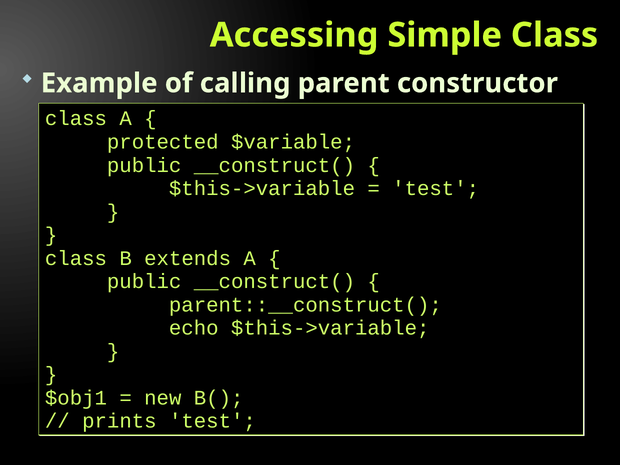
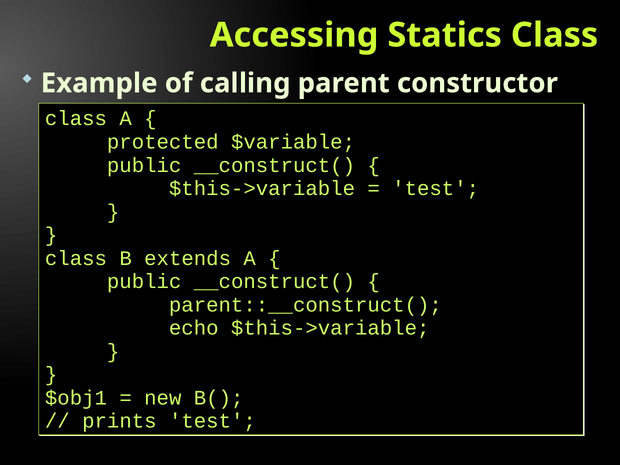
Simple: Simple -> Statics
